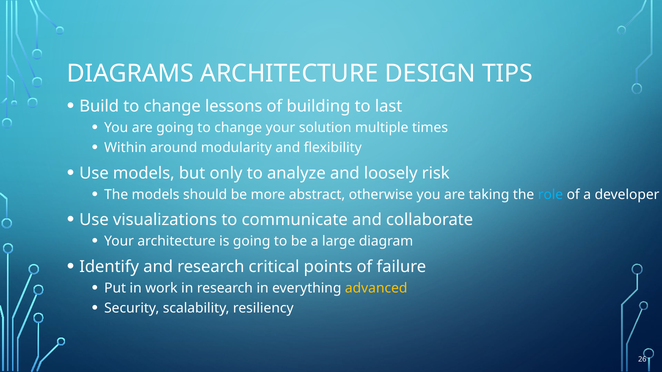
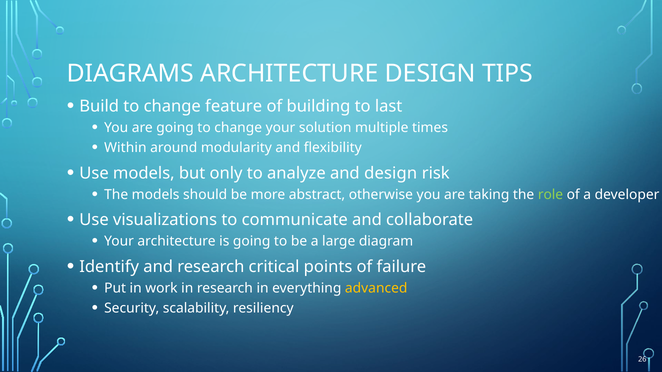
lessons: lessons -> feature
and loosely: loosely -> design
role colour: light blue -> light green
